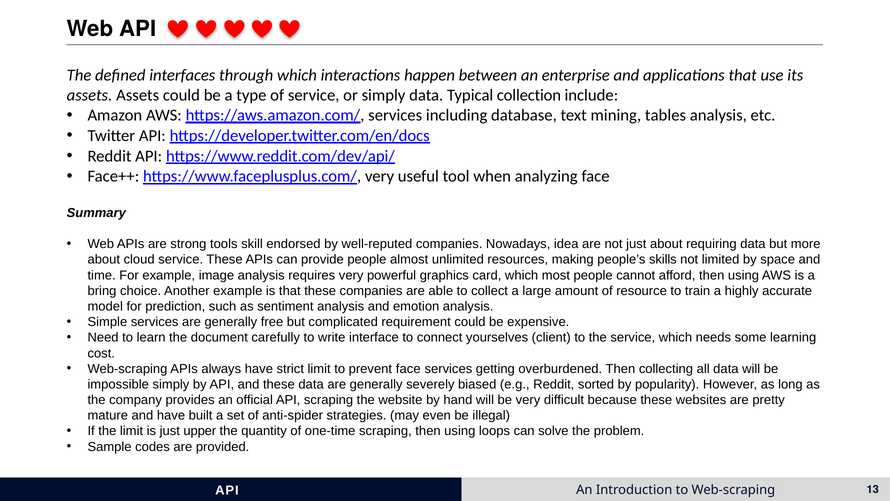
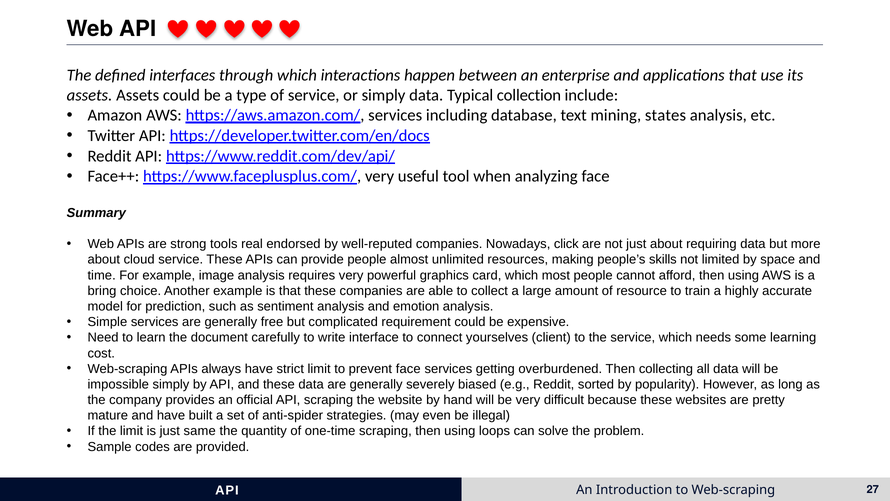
tables: tables -> states
skill: skill -> real
idea: idea -> click
upper: upper -> same
13: 13 -> 27
